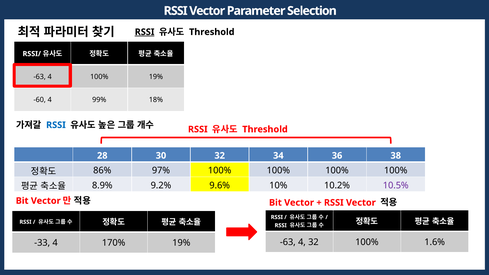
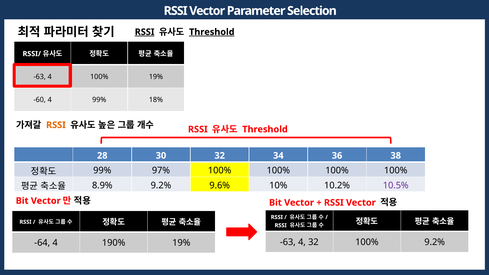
Threshold at (212, 32) underline: none -> present
RSSI at (56, 125) colour: blue -> orange
86% at (102, 171): 86% -> 99%
100% 1.6%: 1.6% -> 9.2%
-33: -33 -> -64
170%: 170% -> 190%
